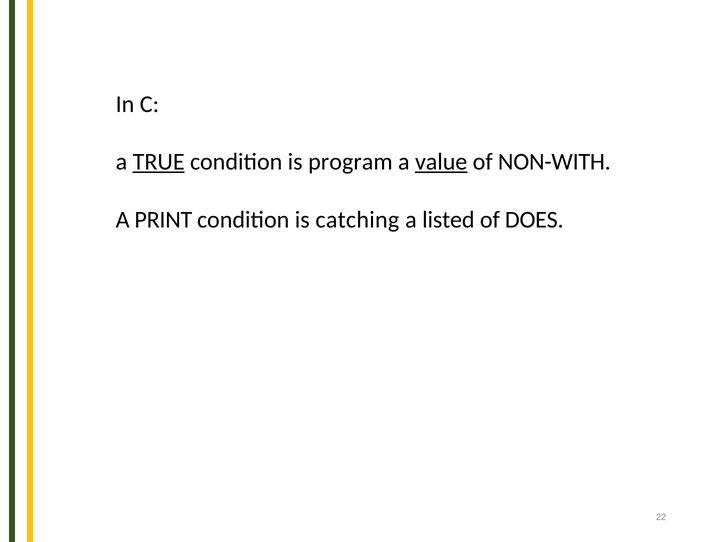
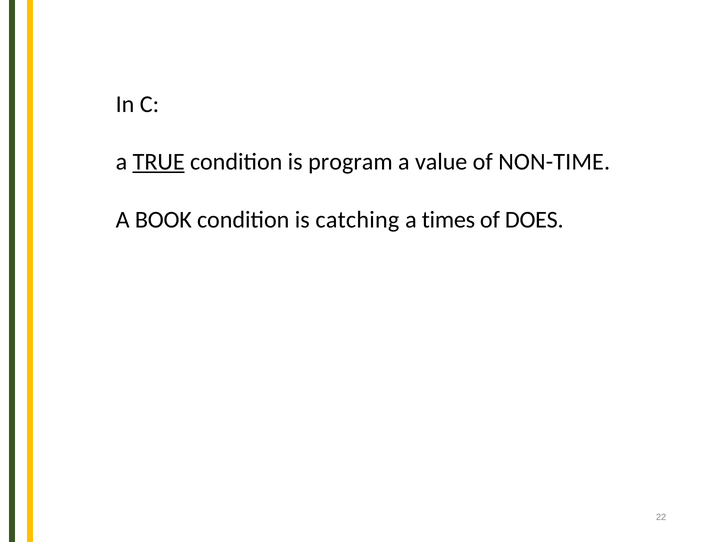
value underline: present -> none
NON-WITH: NON-WITH -> NON-TIME
PRINT: PRINT -> BOOK
listed: listed -> times
